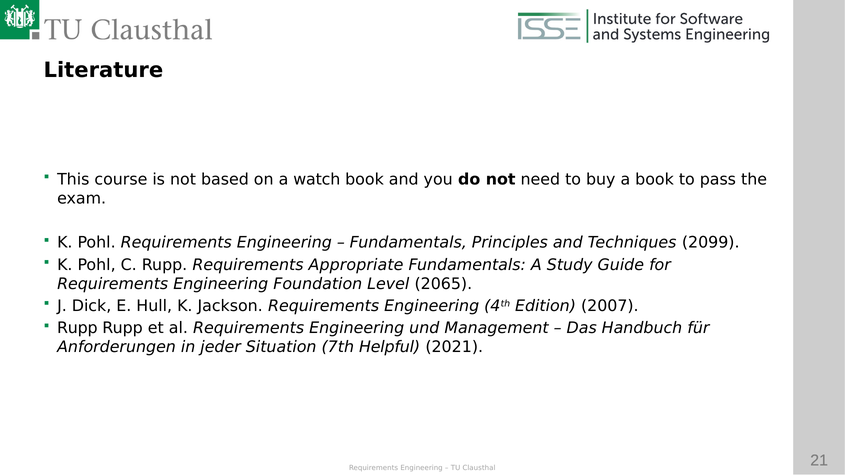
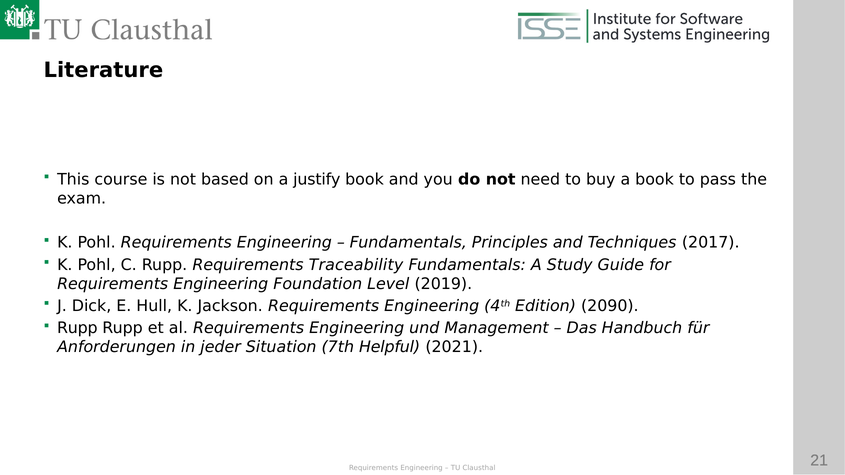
watch: watch -> justify
2099: 2099 -> 2017
Appropriate: Appropriate -> Traceability
2065: 2065 -> 2019
2007: 2007 -> 2090
